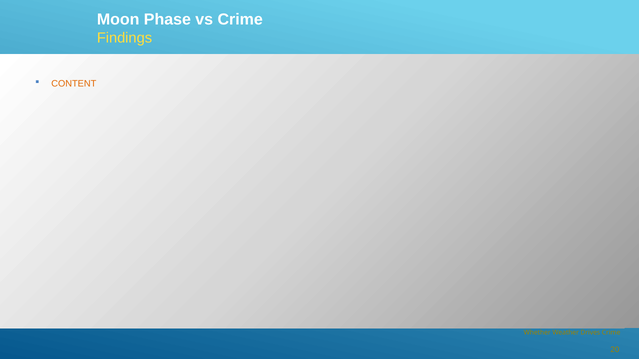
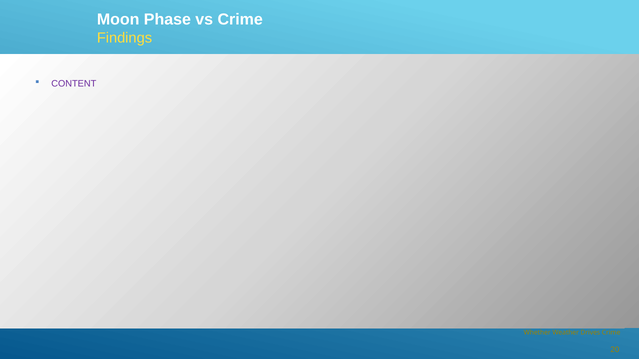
CONTENT colour: orange -> purple
